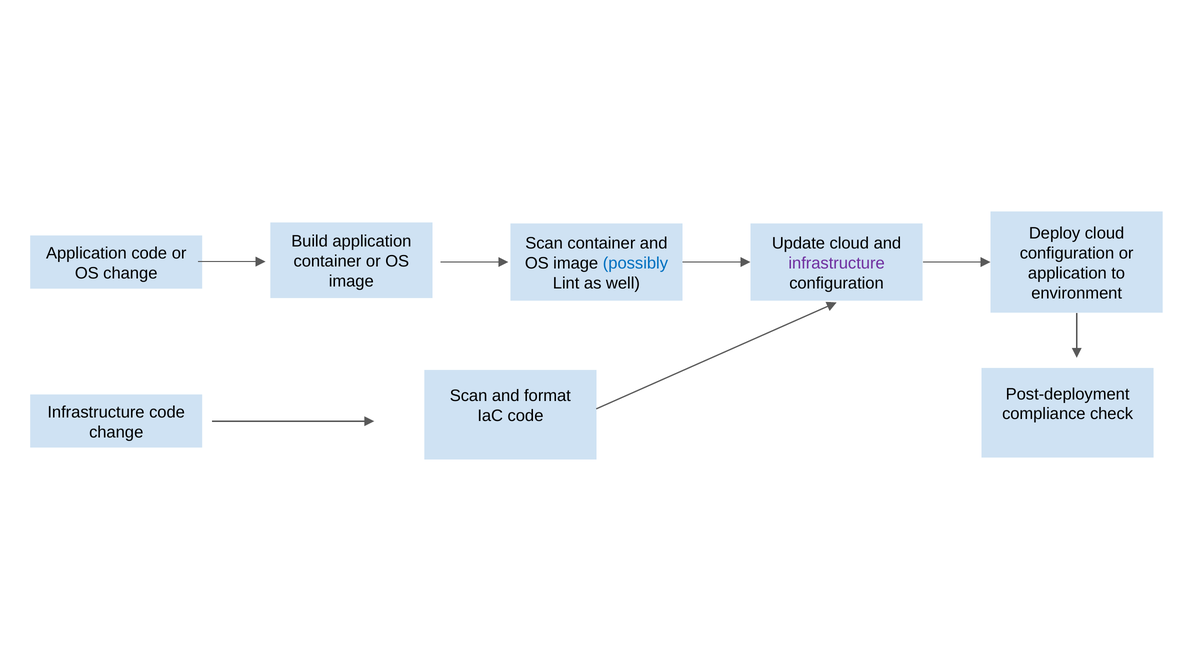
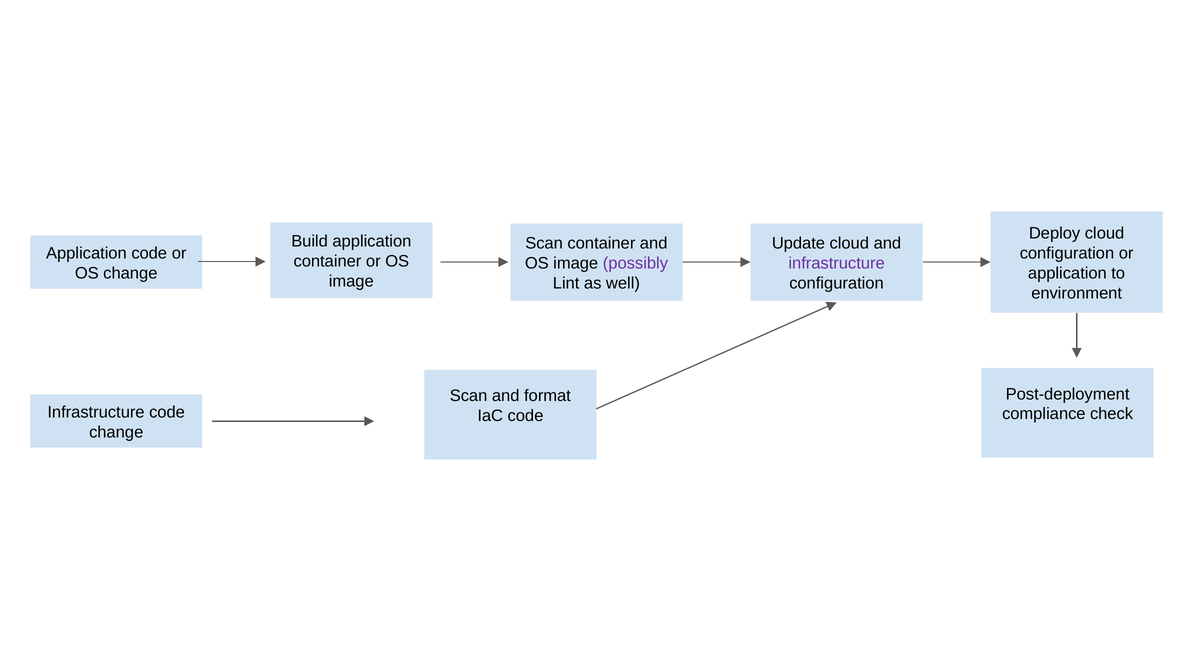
possibly colour: blue -> purple
